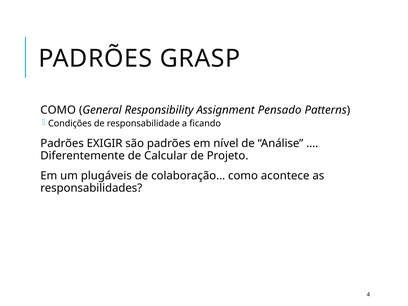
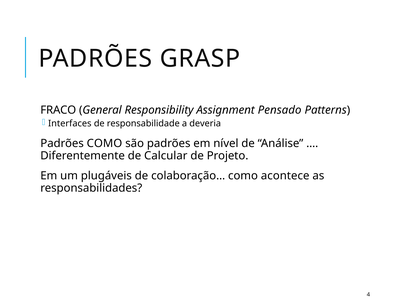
COMO at (58, 110): COMO -> FRACO
Condições: Condições -> Interfaces
ficando: ficando -> deveria
Padrões EXIGIR: EXIGIR -> COMO
